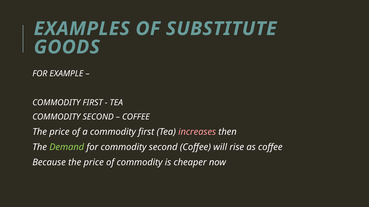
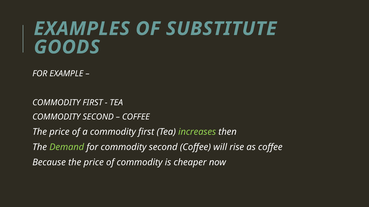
increases colour: pink -> light green
